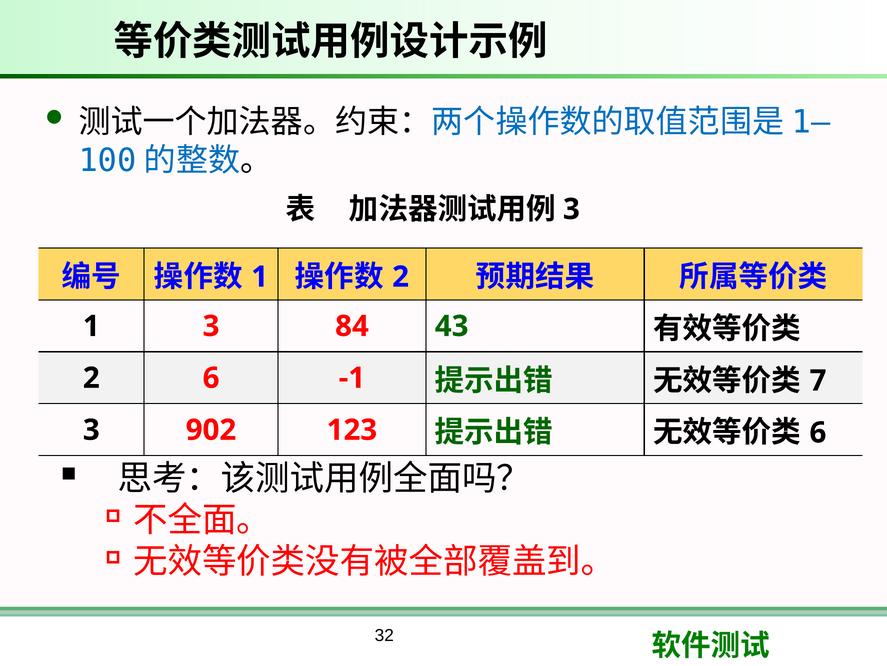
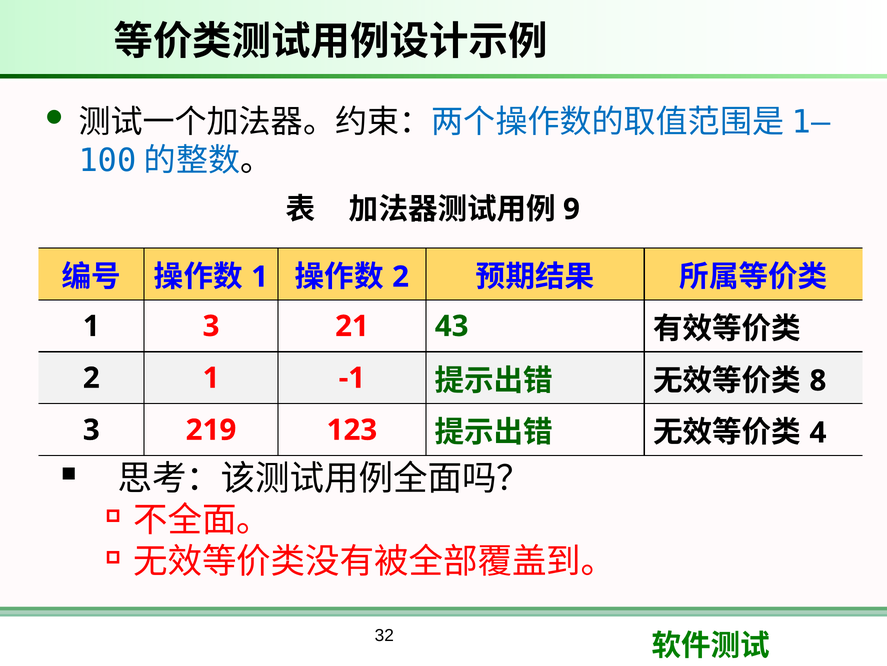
3 at (571, 209): 3 -> 9
84: 84 -> 21
2 6: 6 -> 1
7: 7 -> 8
902: 902 -> 219
6 at (818, 432): 6 -> 4
